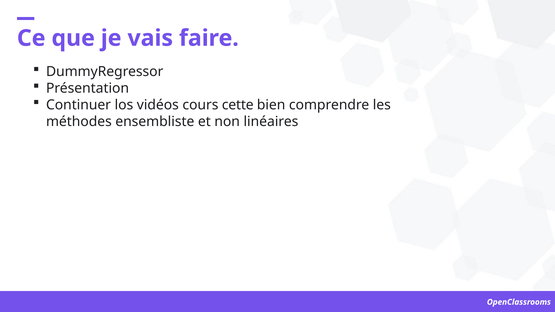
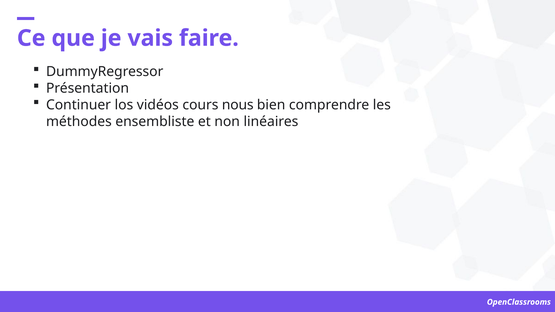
cette: cette -> nous
